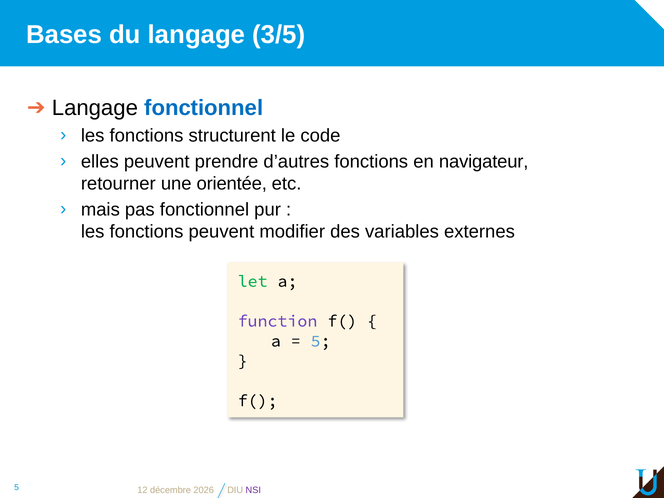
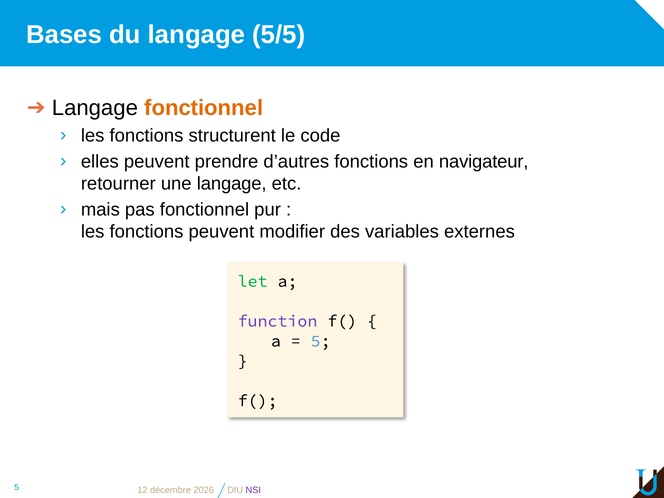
3/5: 3/5 -> 5/5
fonctionnel at (204, 108) colour: blue -> orange
une orientée: orientée -> langage
